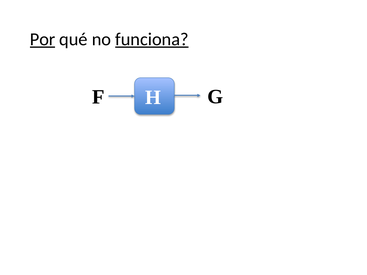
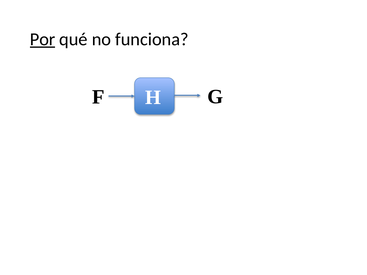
funciona underline: present -> none
